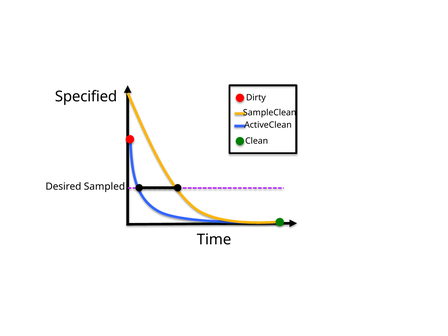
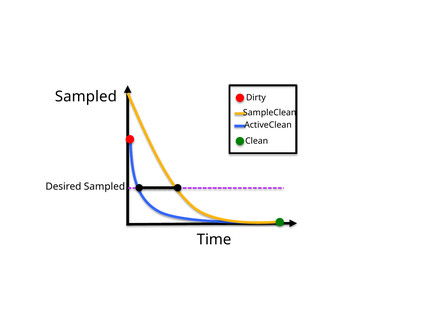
Specified at (86, 97): Specified -> Sampled
